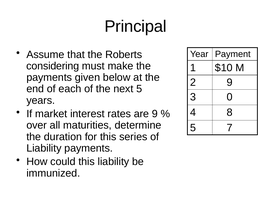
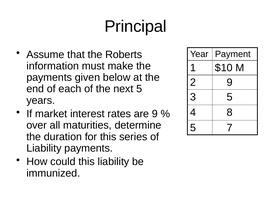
considering: considering -> information
3 0: 0 -> 5
